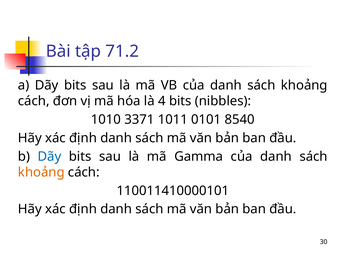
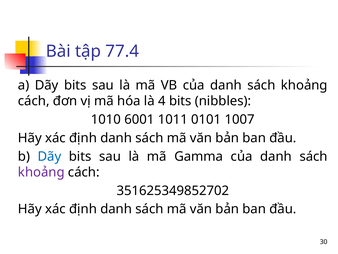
71.2: 71.2 -> 77.4
3371: 3371 -> 6001
8540: 8540 -> 1007
khoảng at (41, 172) colour: orange -> purple
110011410000101: 110011410000101 -> 351625349852702
